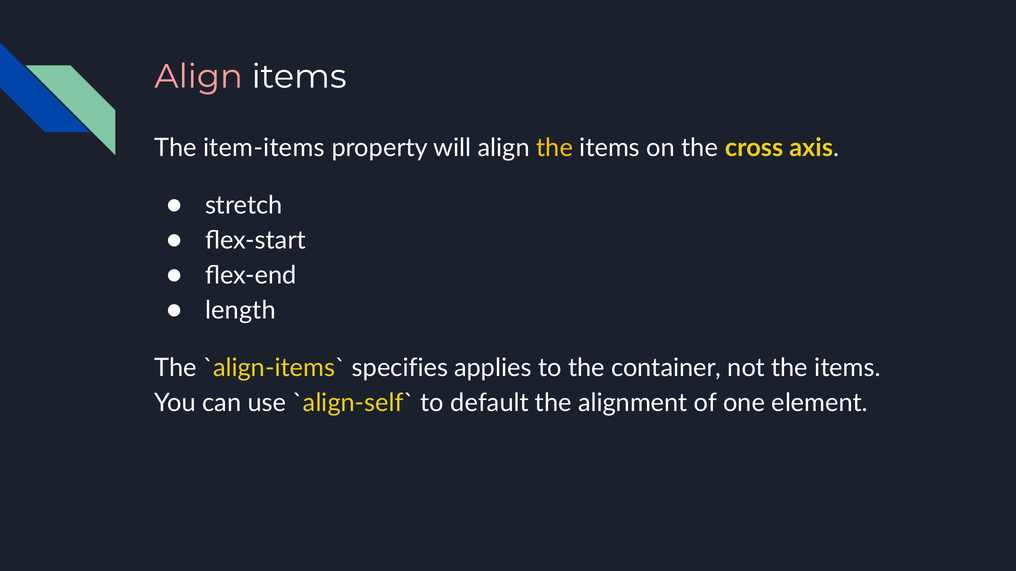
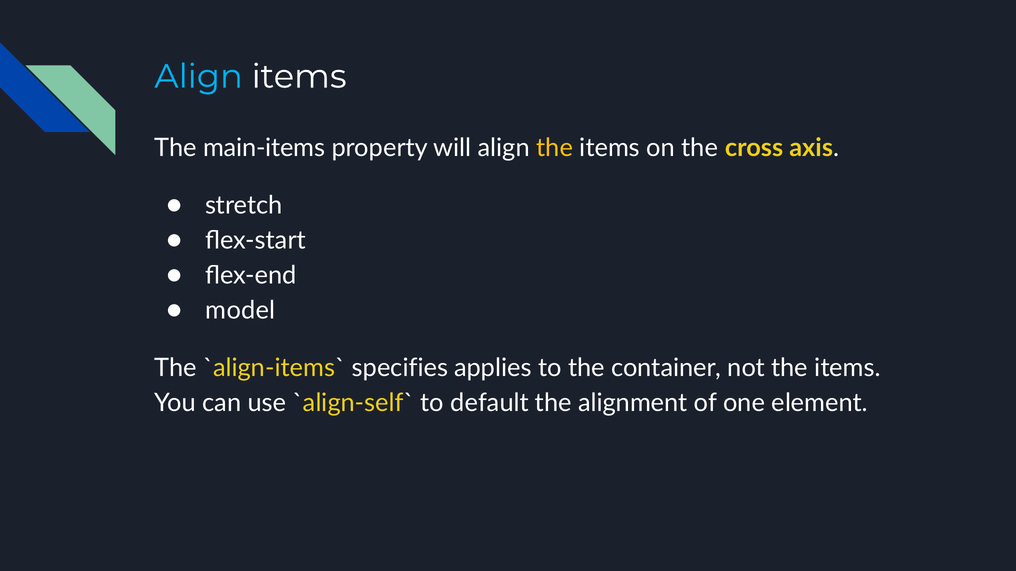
Align at (199, 77) colour: pink -> light blue
item-items: item-items -> main-items
length: length -> model
